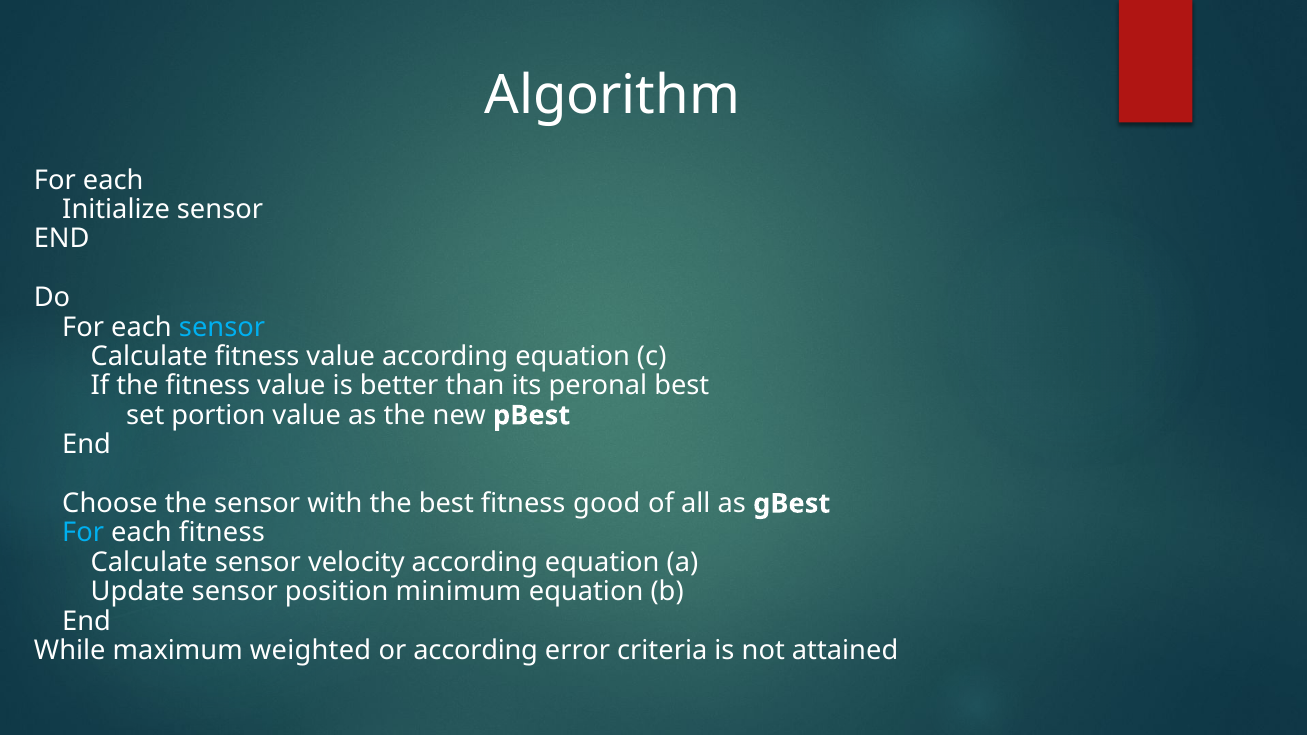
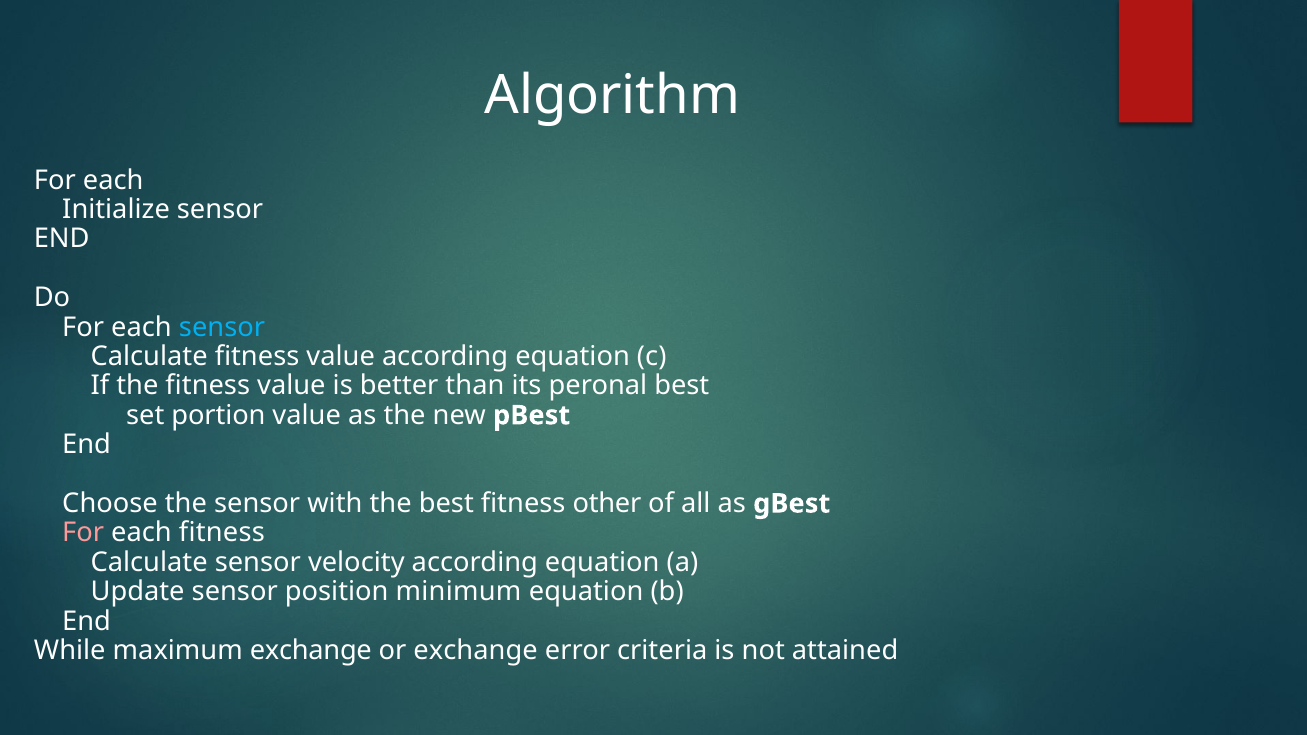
good: good -> other
For at (83, 533) colour: light blue -> pink
maximum weighted: weighted -> exchange
or according: according -> exchange
